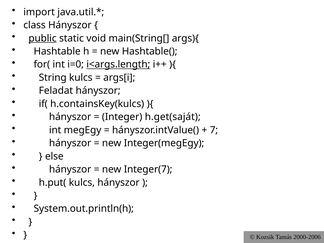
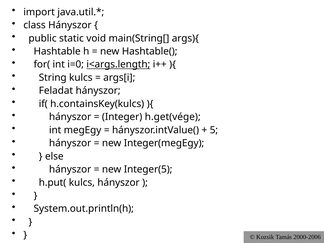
public underline: present -> none
h.get(saját: h.get(saját -> h.get(vége
7: 7 -> 5
Integer(7: Integer(7 -> Integer(5
